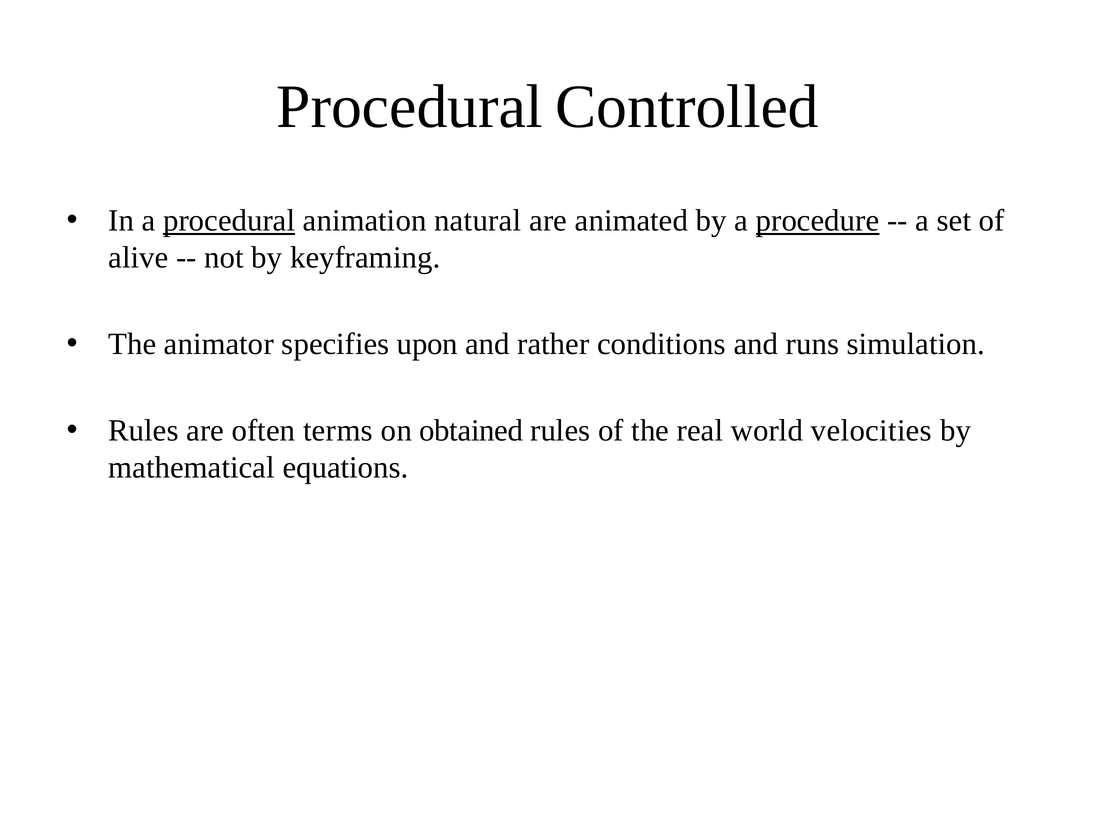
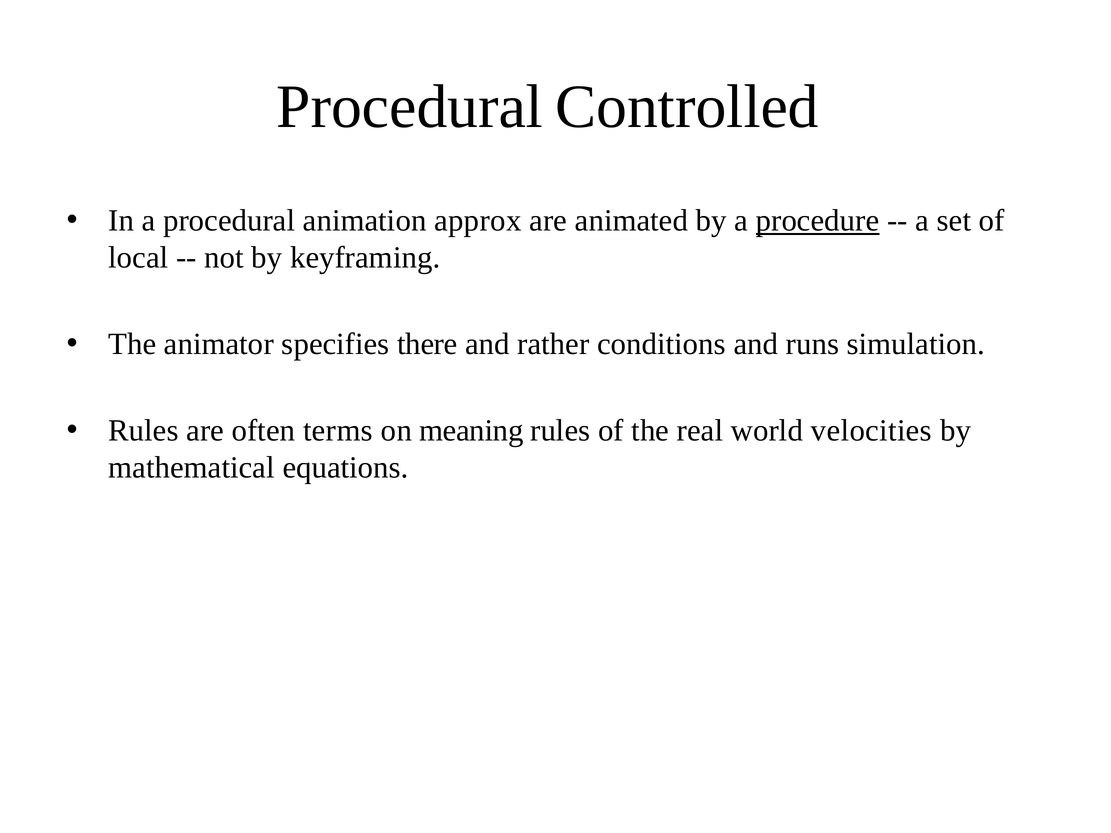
procedural at (229, 221) underline: present -> none
natural: natural -> approx
alive: alive -> local
upon: upon -> there
obtained: obtained -> meaning
